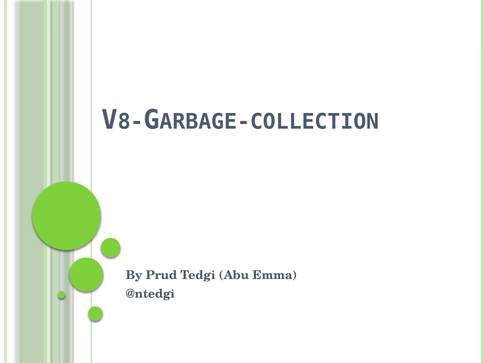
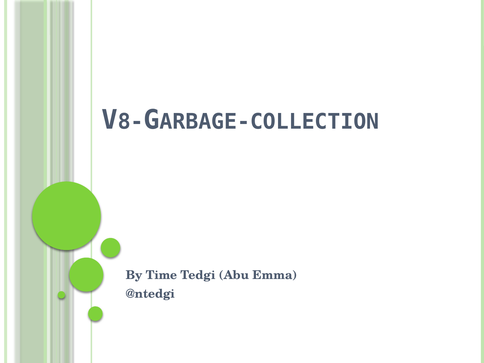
Prud: Prud -> Time
